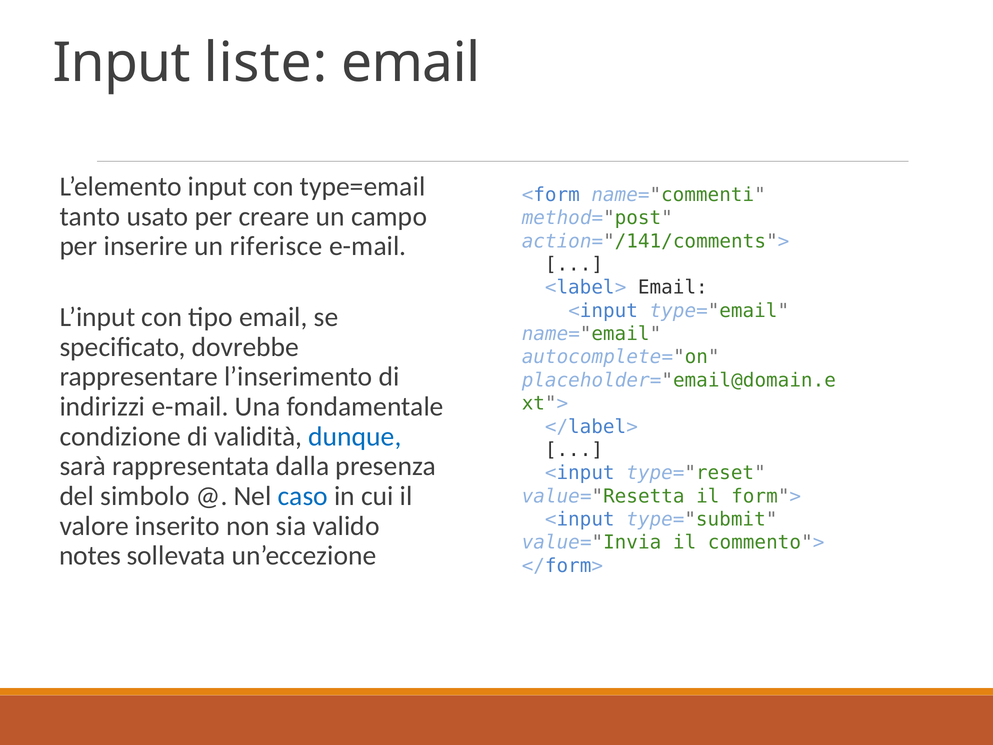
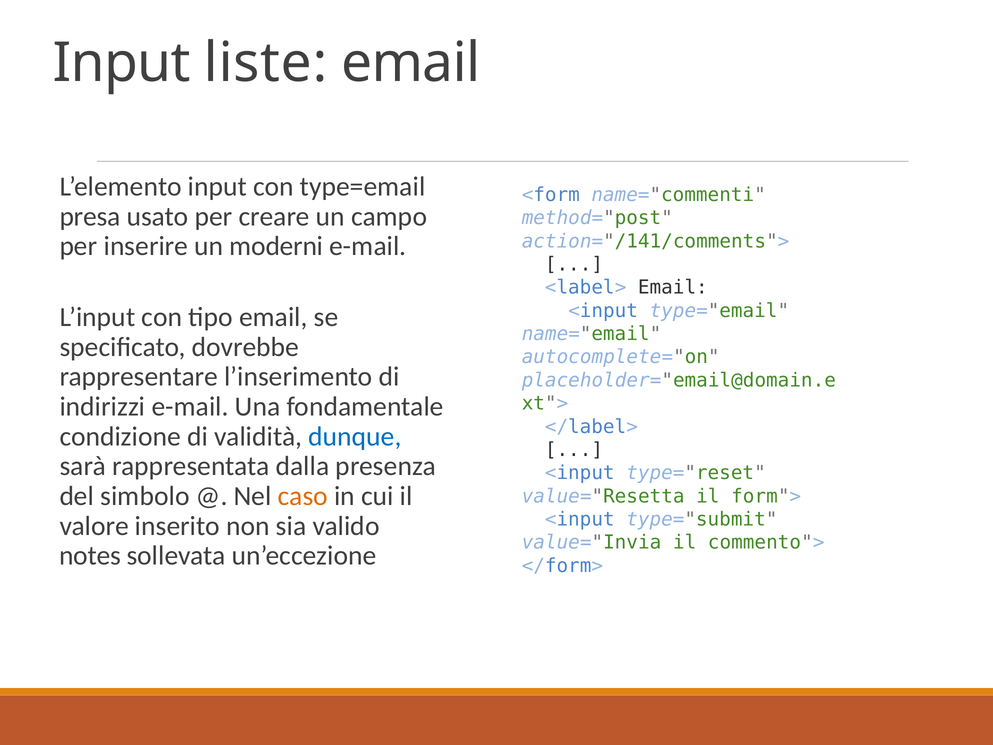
tanto: tanto -> presa
riferisce: riferisce -> moderni
caso colour: blue -> orange
